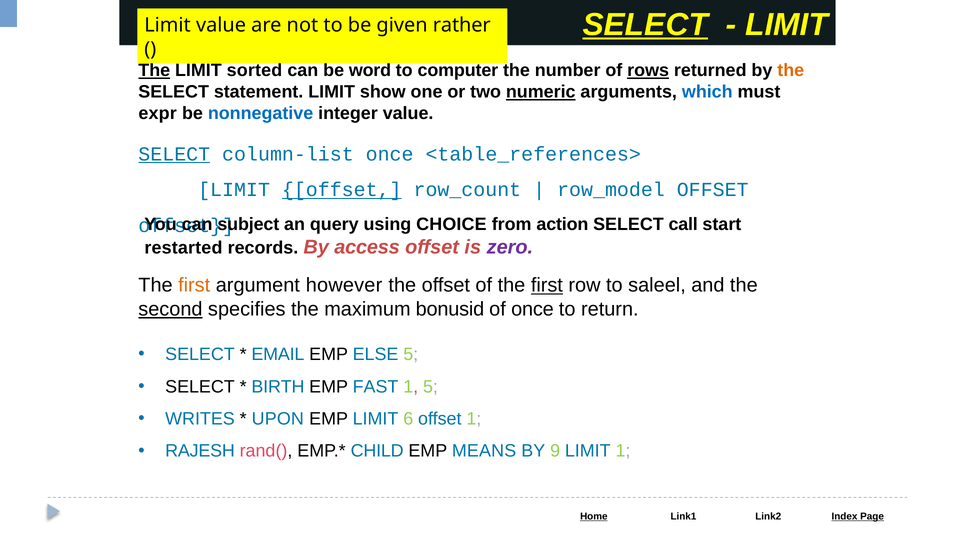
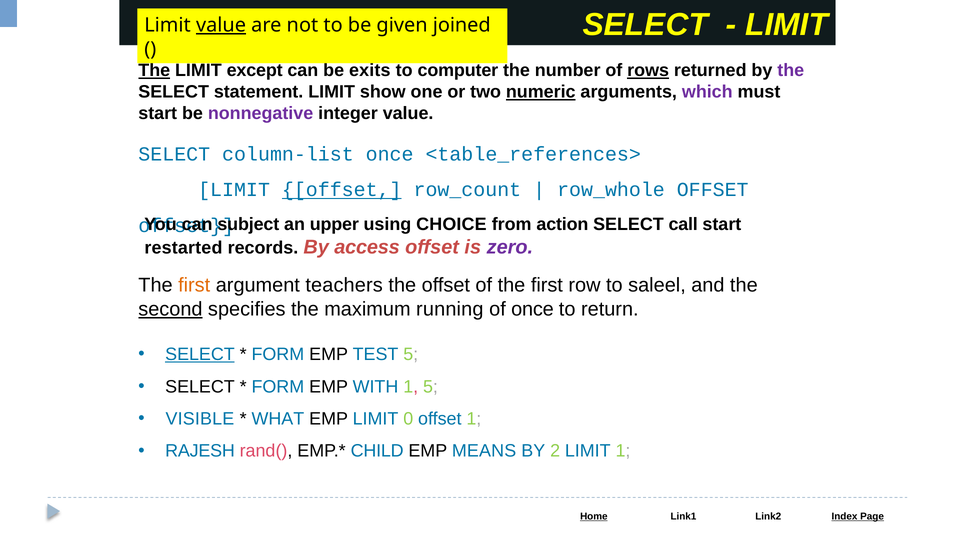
SELECT at (645, 25) underline: present -> none
value at (221, 25) underline: none -> present
rather: rather -> joined
sorted: sorted -> except
word: word -> exits
the at (791, 71) colour: orange -> purple
which colour: blue -> purple
expr at (158, 114): expr -> start
nonnegative colour: blue -> purple
SELECT at (174, 154) underline: present -> none
row_model: row_model -> row_whole
query: query -> upper
however: however -> teachers
first at (547, 285) underline: present -> none
bonusid: bonusid -> running
SELECT at (200, 355) underline: none -> present
EMAIL at (278, 355): EMAIL -> FORM
ELSE: ELSE -> TEST
BIRTH at (278, 387): BIRTH -> FORM
FAST: FAST -> WITH
WRITES: WRITES -> VISIBLE
UPON: UPON -> WHAT
6: 6 -> 0
9: 9 -> 2
